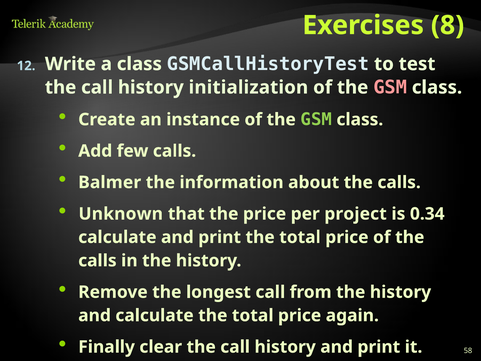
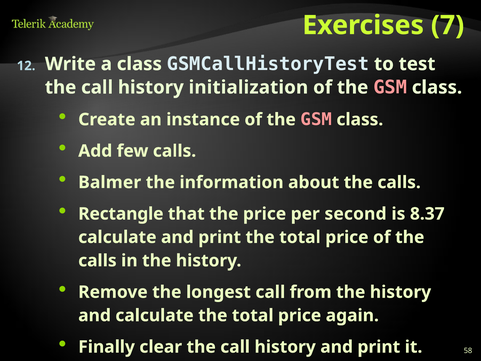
8: 8 -> 7
GSM at (316, 119) colour: light green -> pink
Unknown: Unknown -> Rectangle
project: project -> second
0.34: 0.34 -> 8.37
